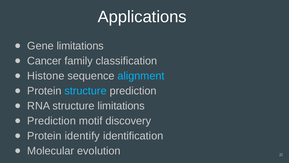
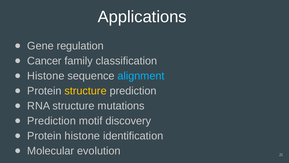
Gene limitations: limitations -> regulation
structure at (86, 91) colour: light blue -> yellow
structure limitations: limitations -> mutations
Protein identify: identify -> histone
